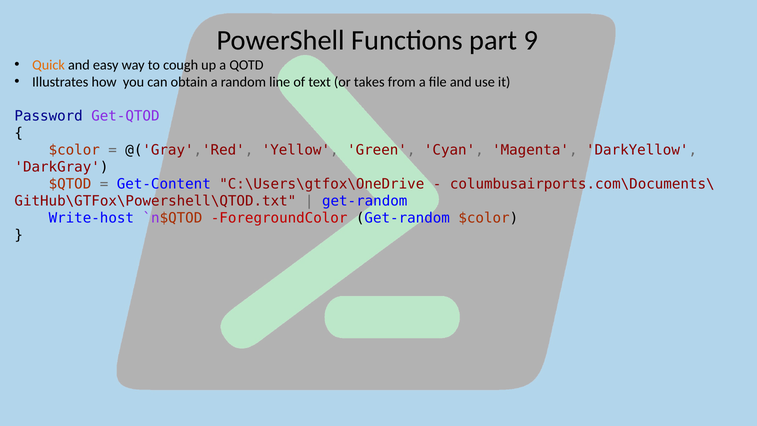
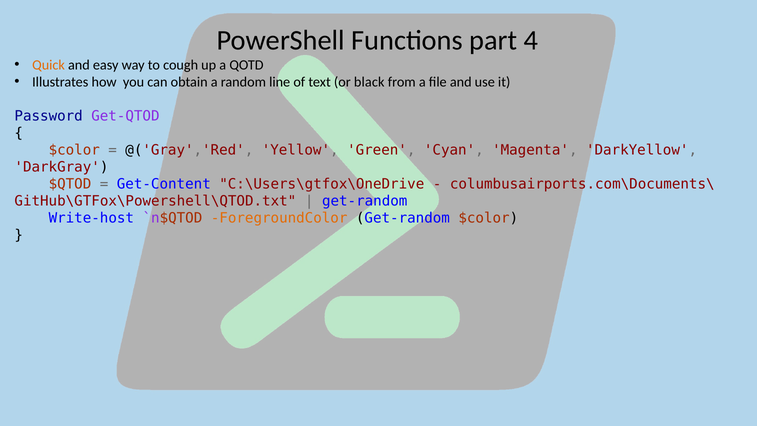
9: 9 -> 4
takes: takes -> black
ForegroundColor colour: red -> orange
